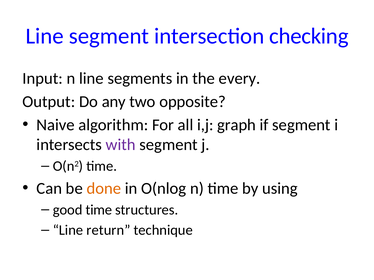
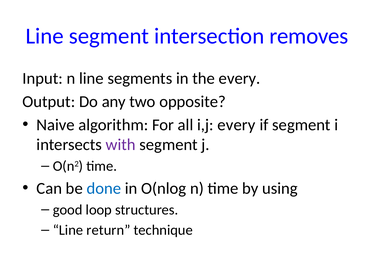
checking: checking -> removes
i,j graph: graph -> every
done colour: orange -> blue
good time: time -> loop
